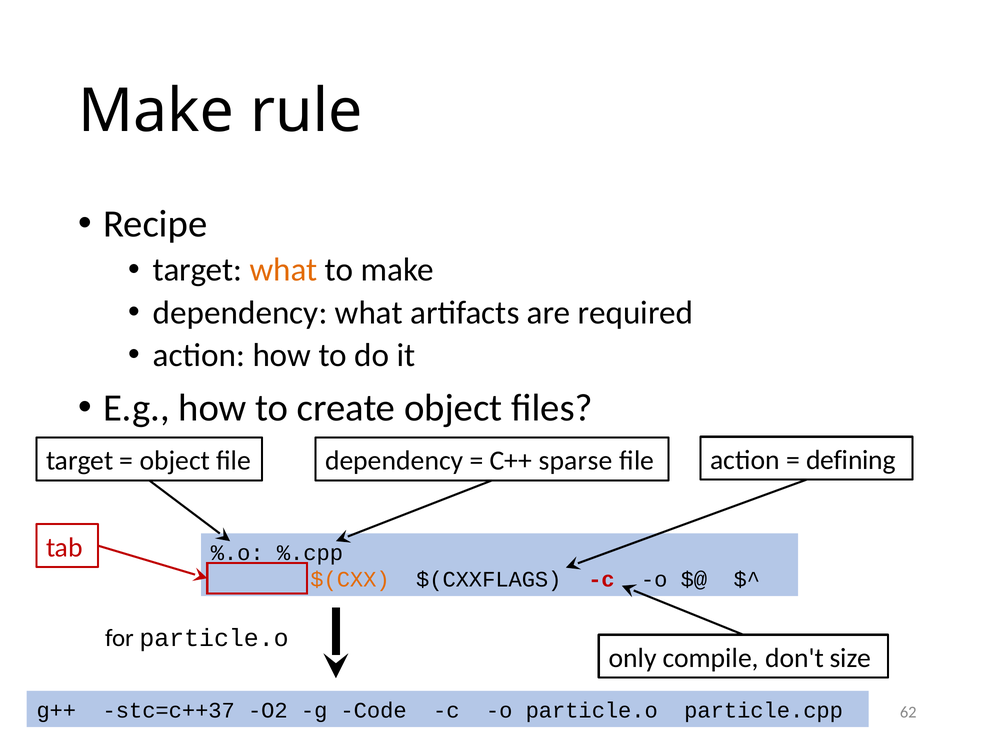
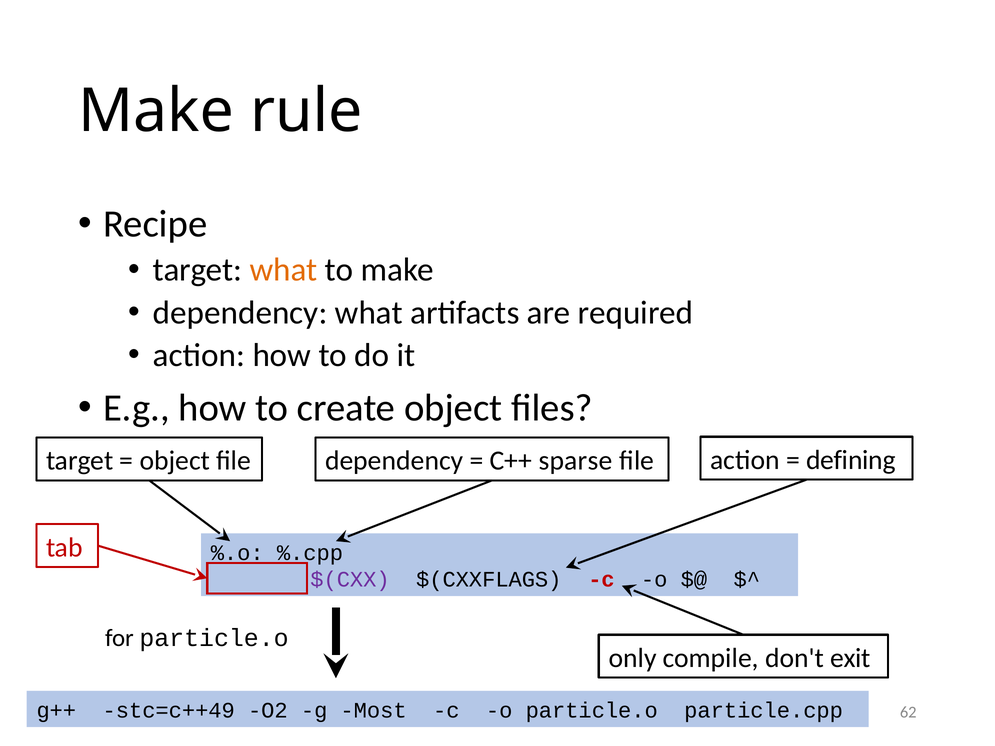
$(CXX colour: orange -> purple
size: size -> exit
stc=c++37: stc=c++37 -> stc=c++49
Code: Code -> Most
